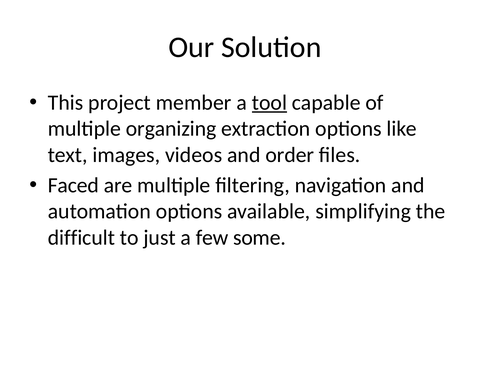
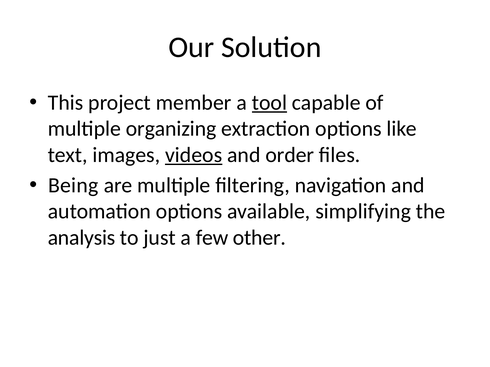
videos underline: none -> present
Faced: Faced -> Being
difficult: difficult -> analysis
some: some -> other
